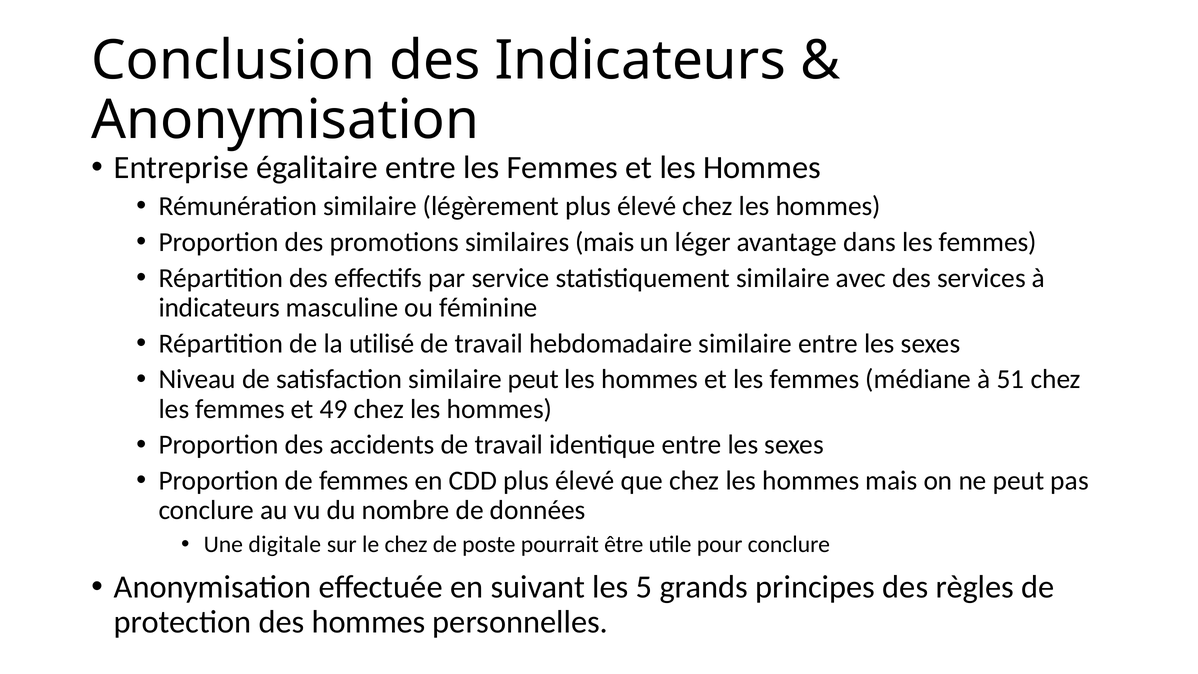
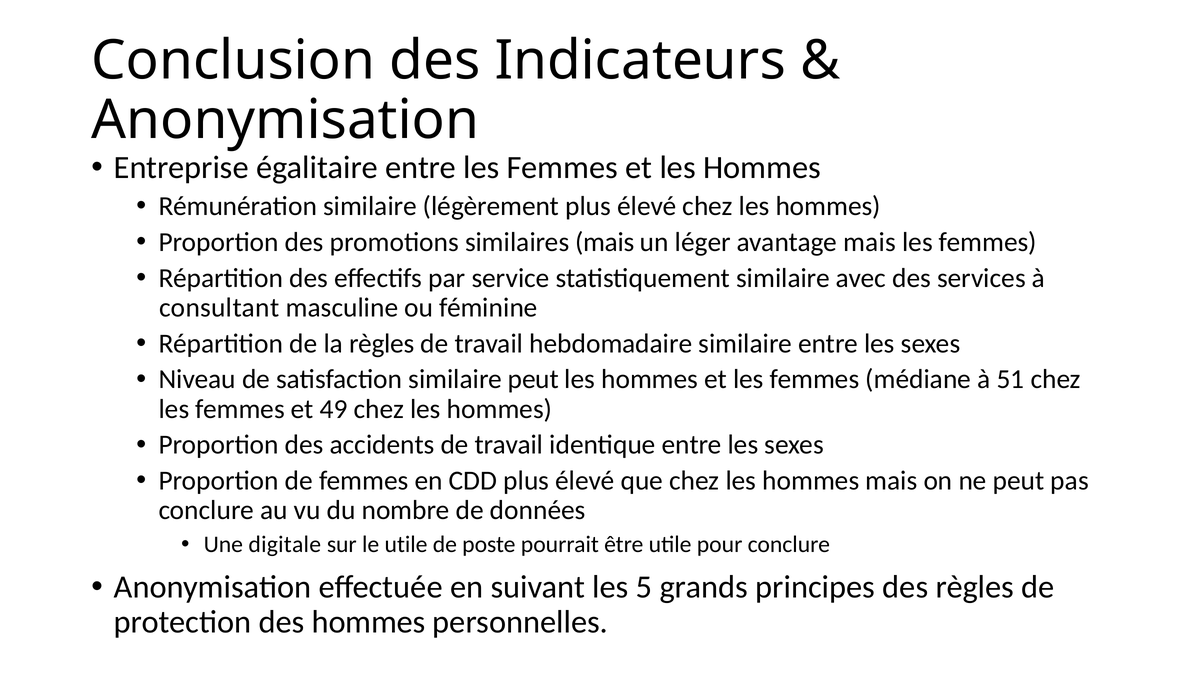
avantage dans: dans -> mais
indicateurs at (219, 308): indicateurs -> consultant
la utilisé: utilisé -> règles
le chez: chez -> utile
